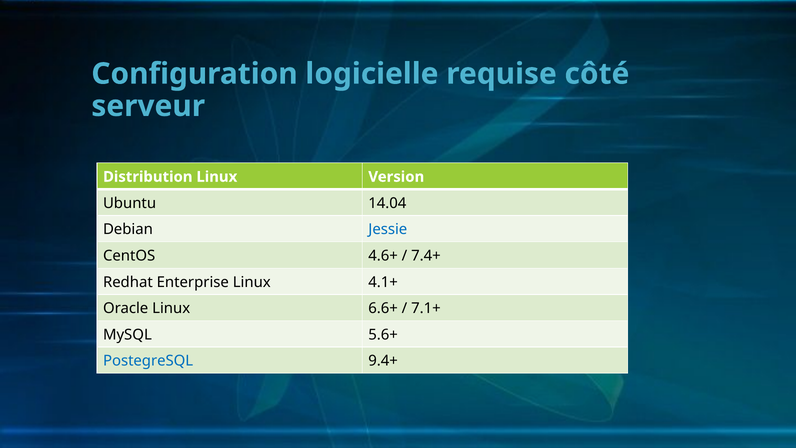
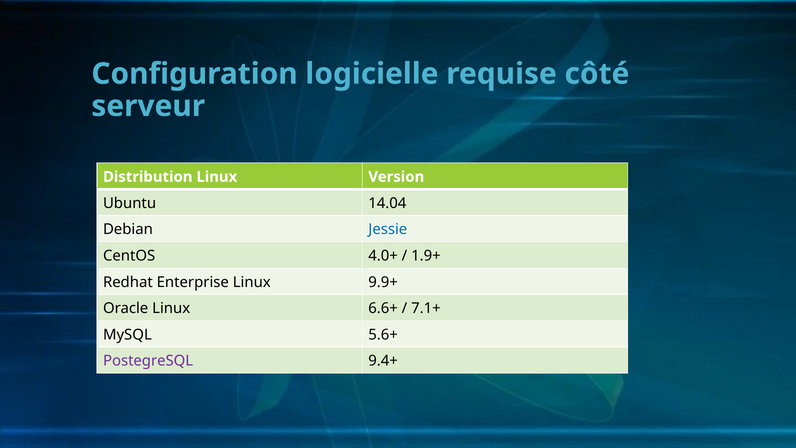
4.6+: 4.6+ -> 4.0+
7.4+: 7.4+ -> 1.9+
4.1+: 4.1+ -> 9.9+
PostegreSQL colour: blue -> purple
